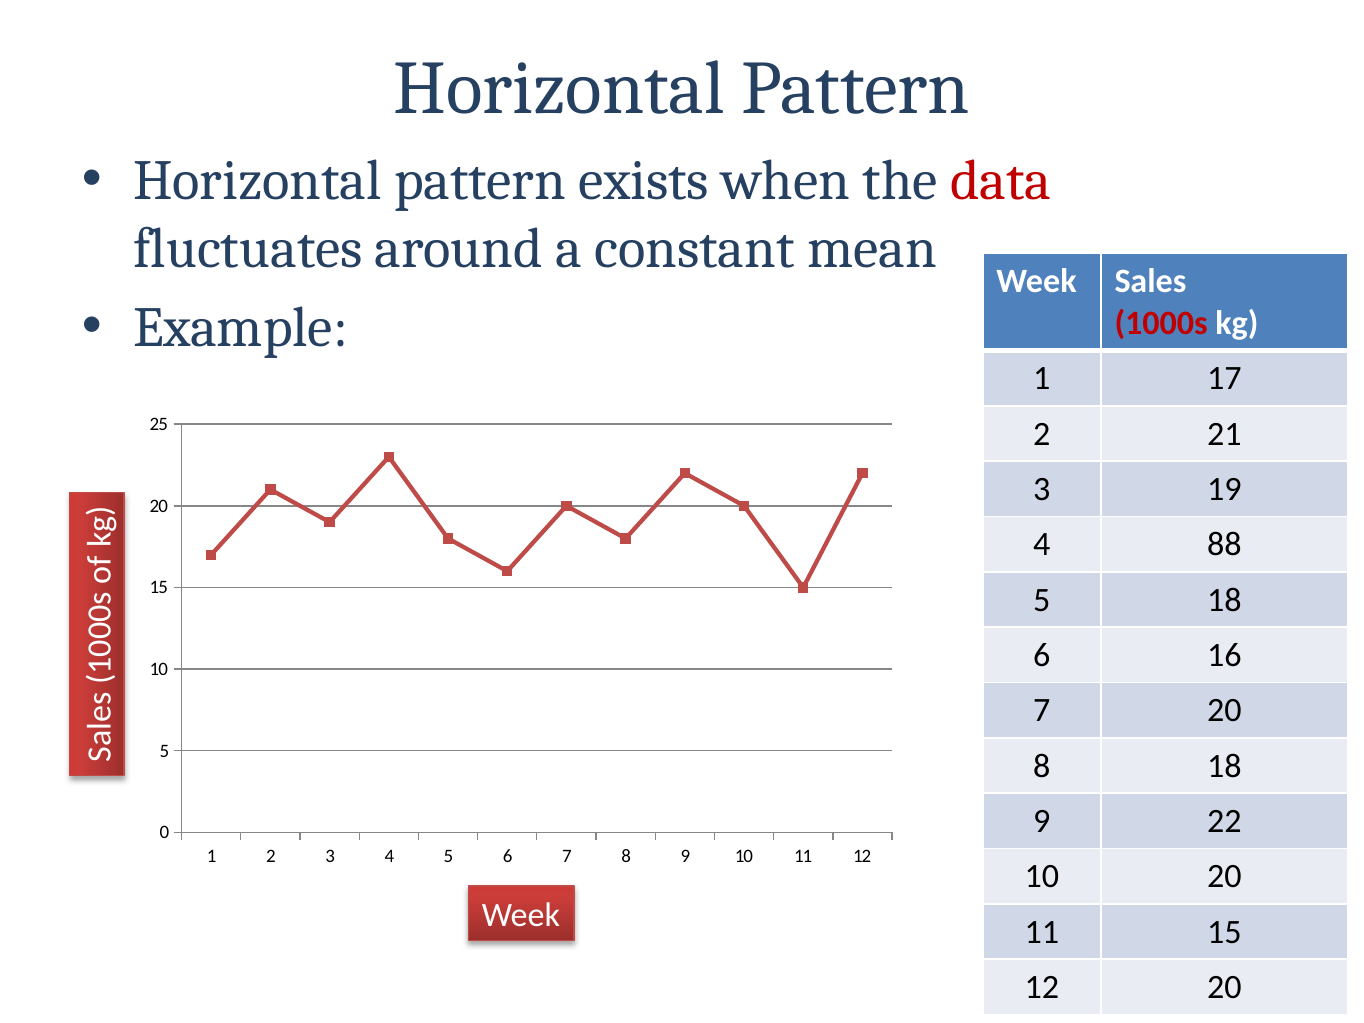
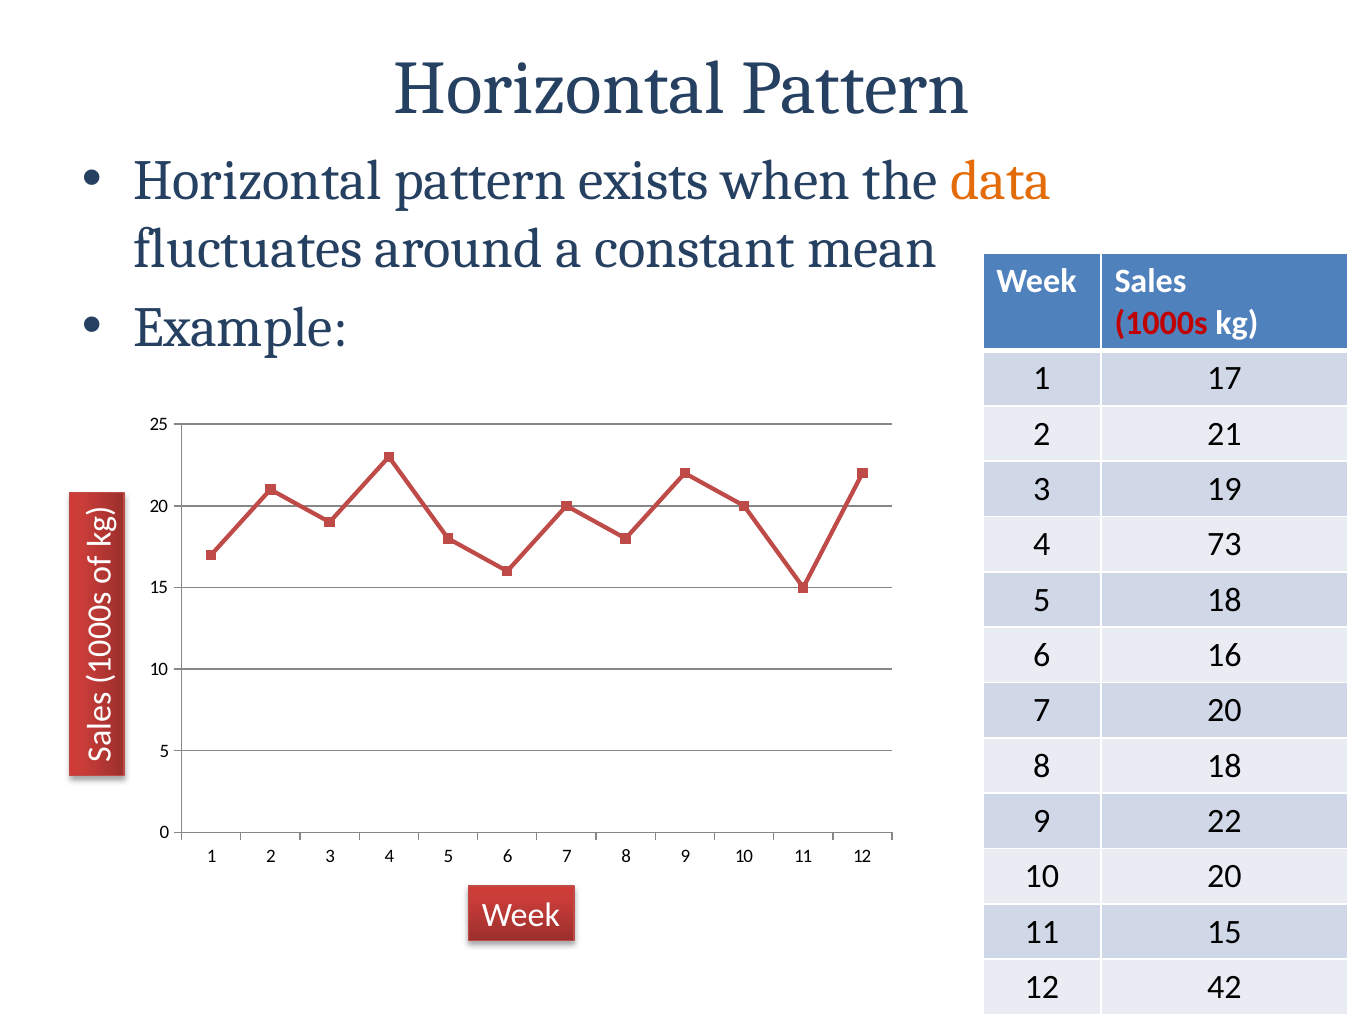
data colour: red -> orange
88: 88 -> 73
12 20: 20 -> 42
